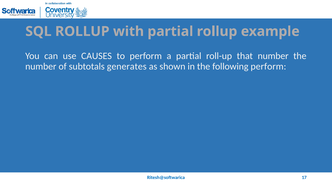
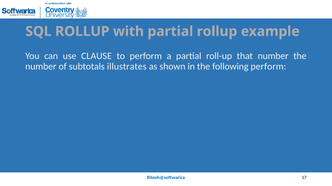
CAUSES: CAUSES -> CLAUSE
generates: generates -> illustrates
